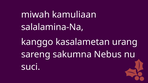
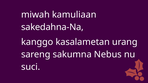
salalamina-Na: salalamina-Na -> sakedahna-Na
